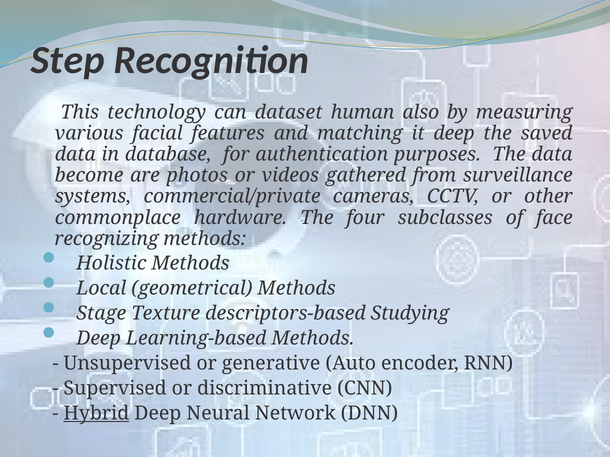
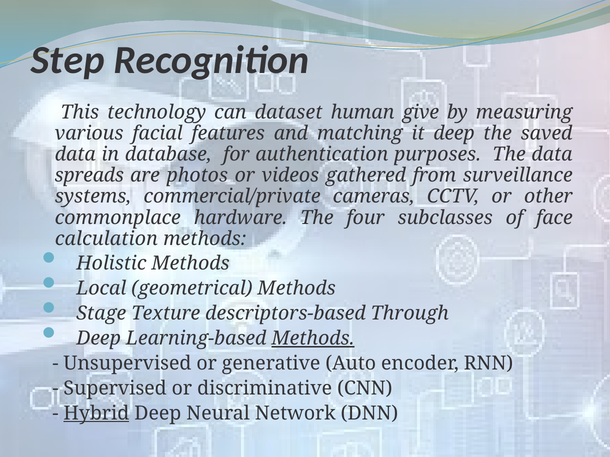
also: also -> give
become: become -> spreads
recognizing: recognizing -> calculation
Studying: Studying -> Through
Methods at (313, 339) underline: none -> present
